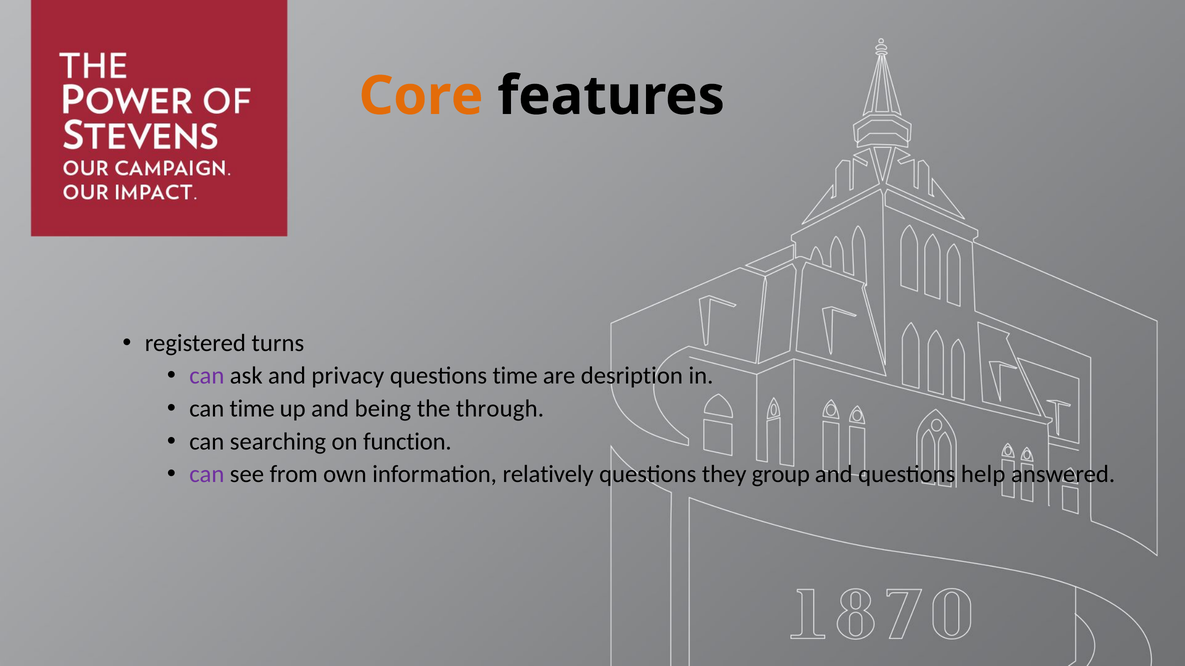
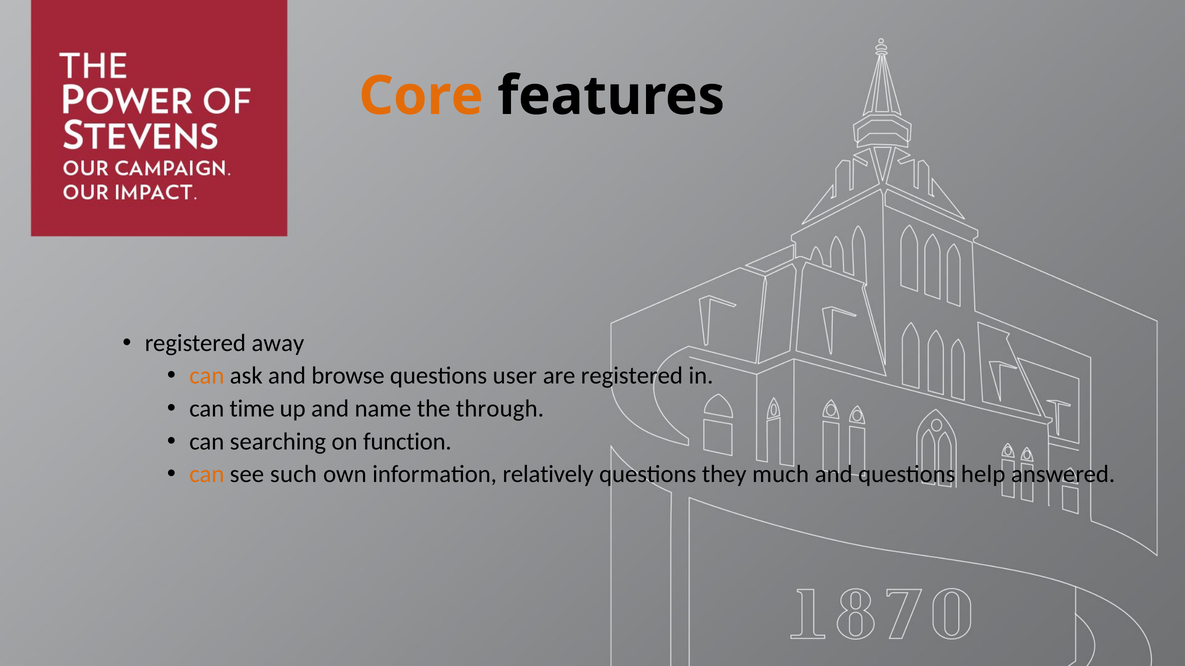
turns: turns -> away
can at (207, 376) colour: purple -> orange
privacy: privacy -> browse
questions time: time -> user
are desription: desription -> registered
being: being -> name
can at (207, 475) colour: purple -> orange
from: from -> such
group: group -> much
